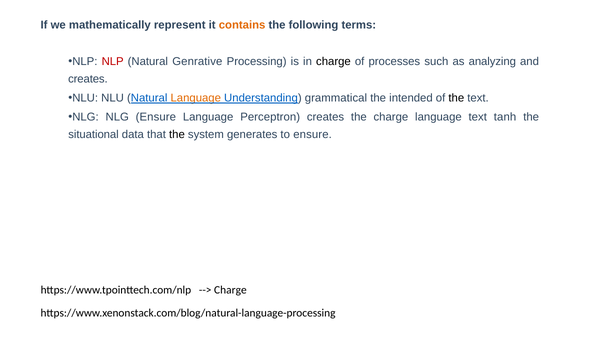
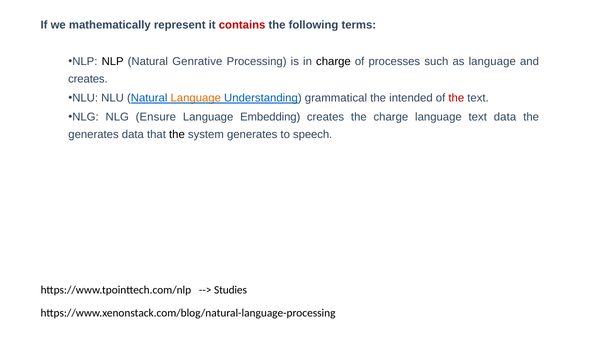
contains colour: orange -> red
NLP at (113, 61) colour: red -> black
as analyzing: analyzing -> language
the at (456, 98) colour: black -> red
Perceptron: Perceptron -> Embedding
text tanh: tanh -> data
situational at (94, 135): situational -> generates
to ensure: ensure -> speech
Charge at (230, 290): Charge -> Studies
